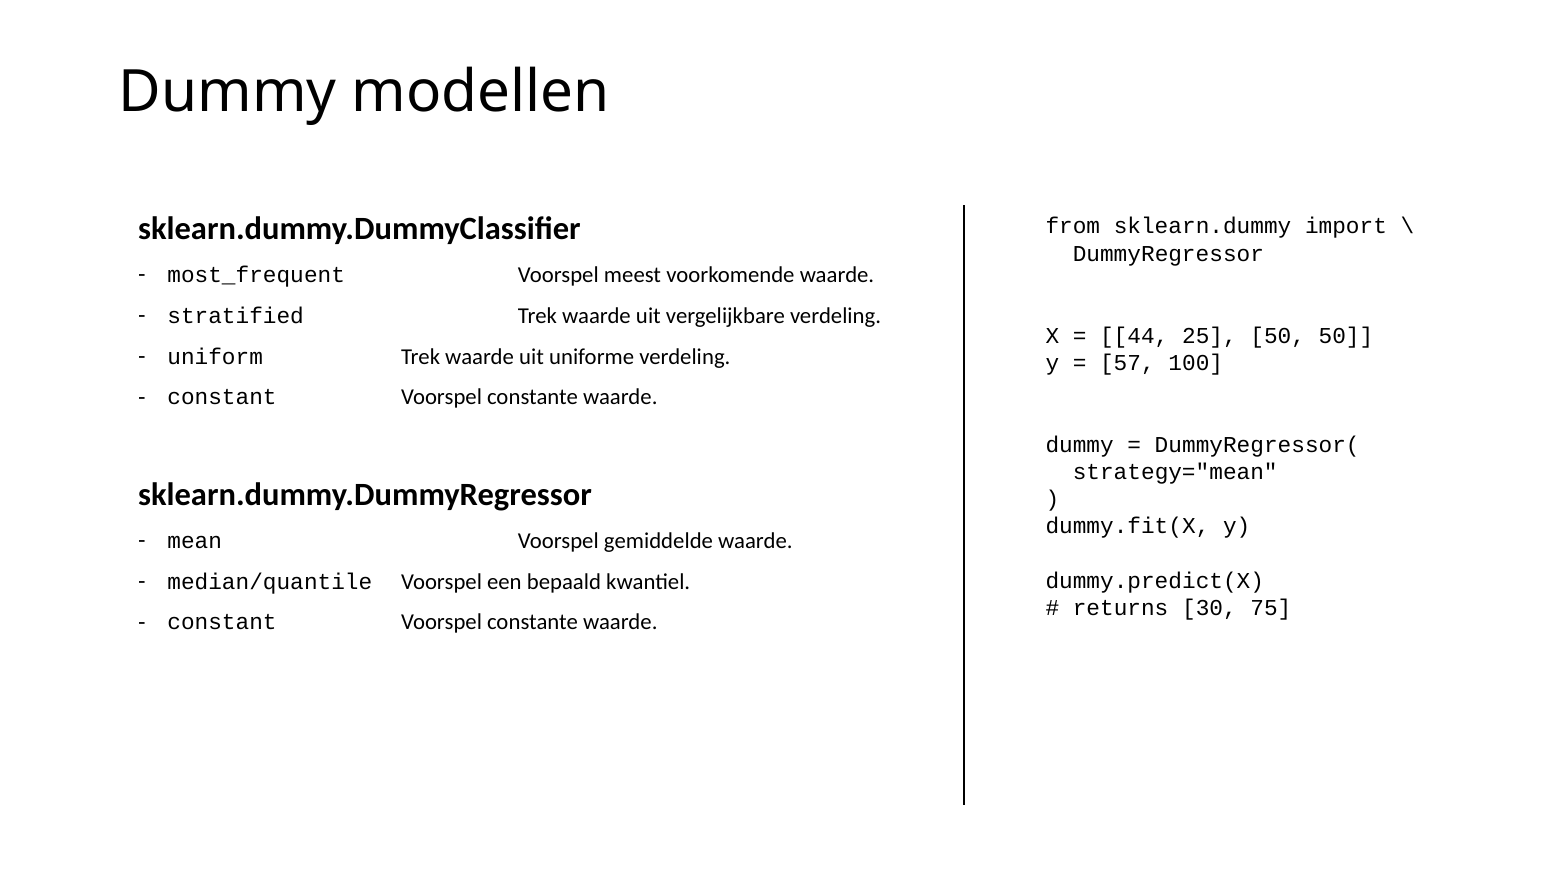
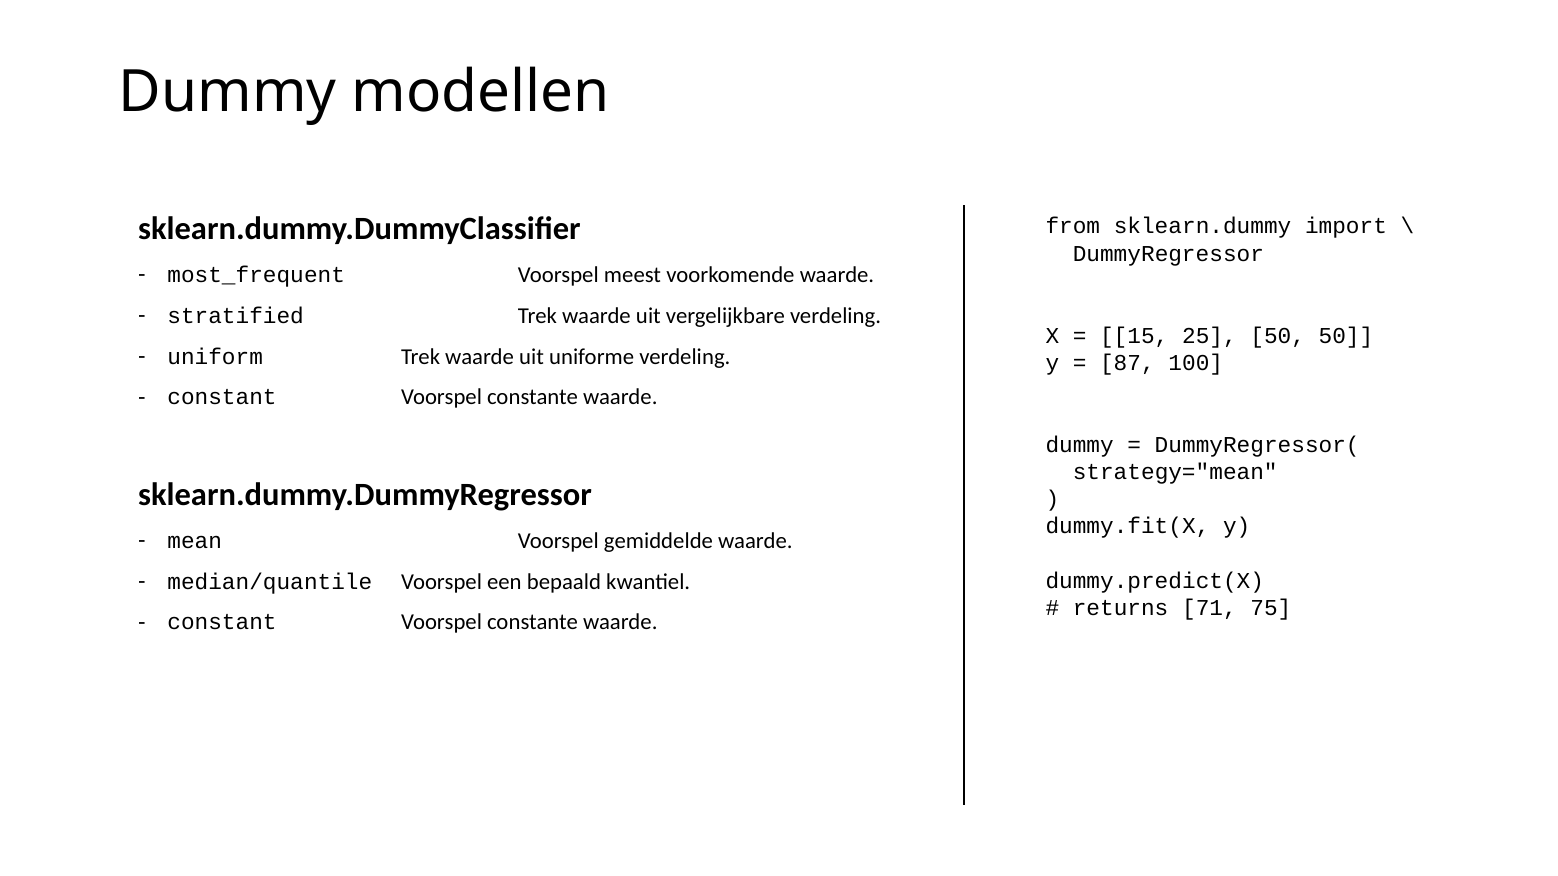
44: 44 -> 15
57: 57 -> 87
30: 30 -> 71
